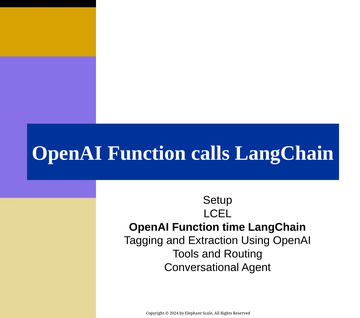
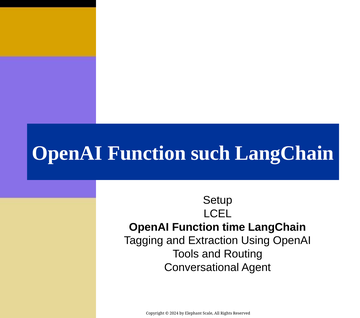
calls: calls -> such
